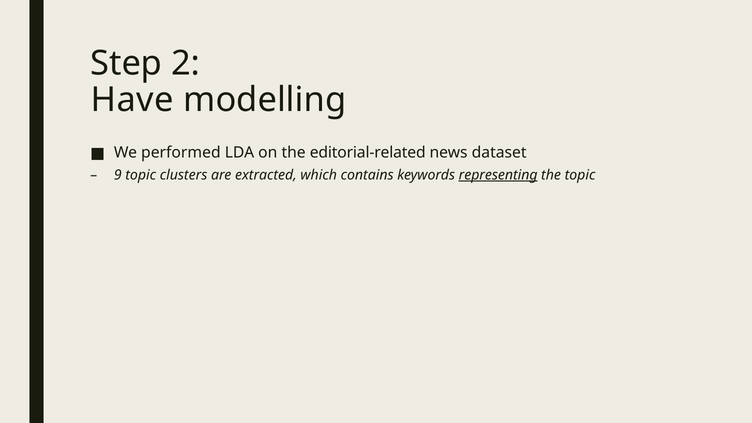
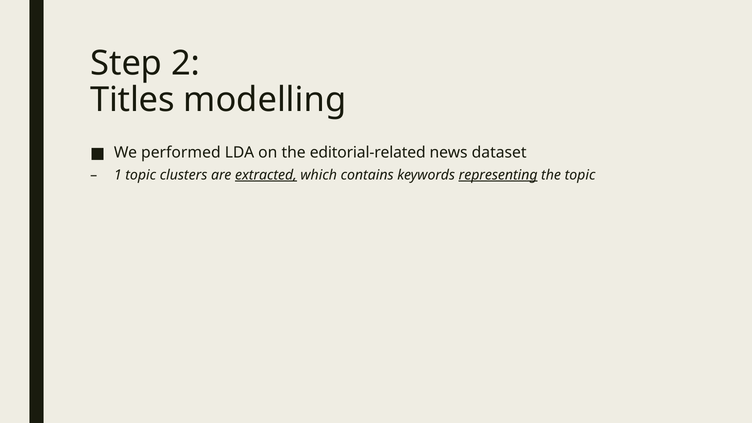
Have: Have -> Titles
9: 9 -> 1
extracted underline: none -> present
